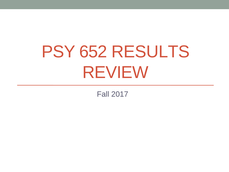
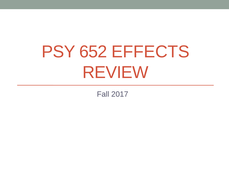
RESULTS: RESULTS -> EFFECTS
